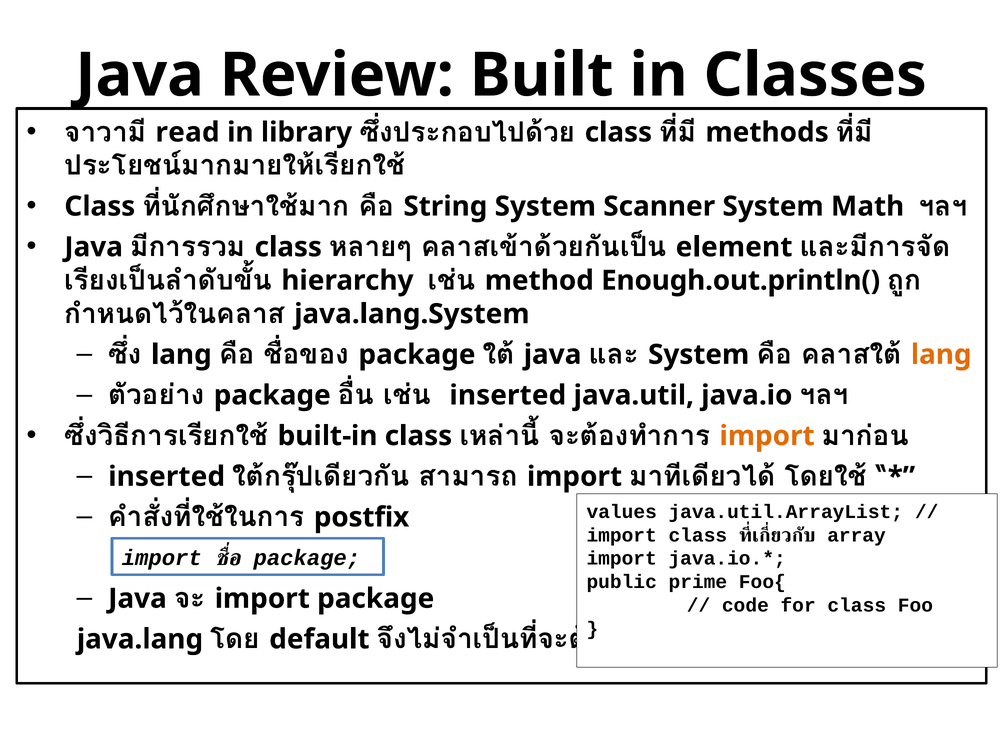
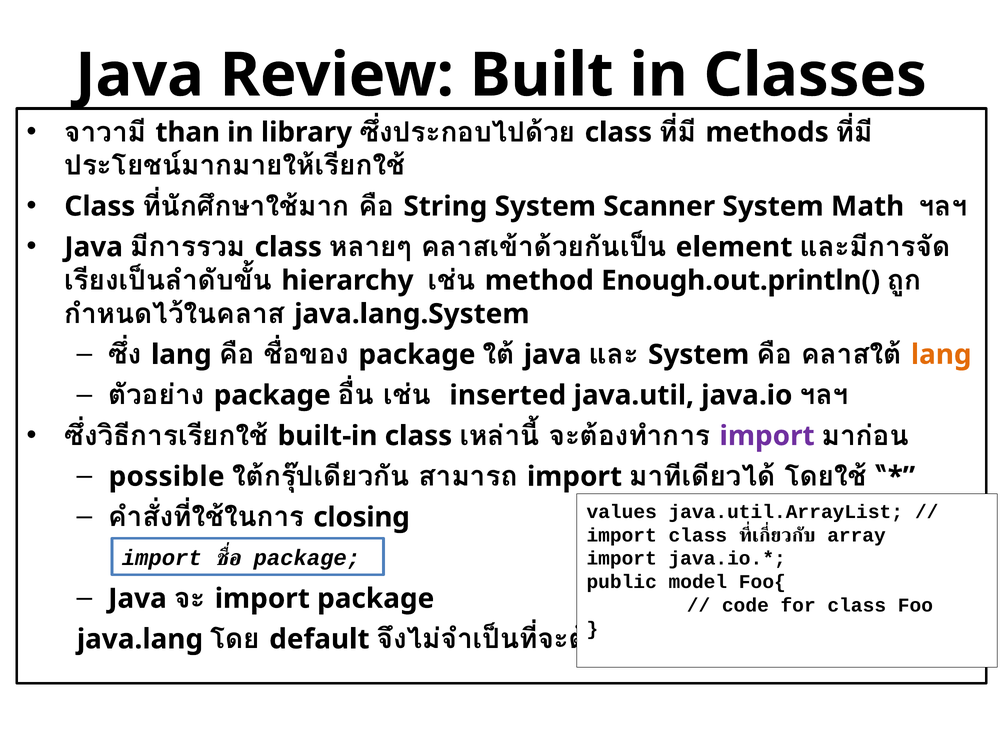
read: read -> than
import at (767, 436) colour: orange -> purple
inserted at (167, 477): inserted -> possible
postfix: postfix -> closing
prime: prime -> model
